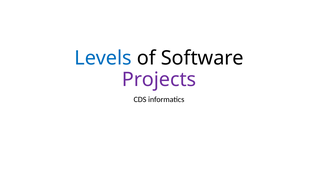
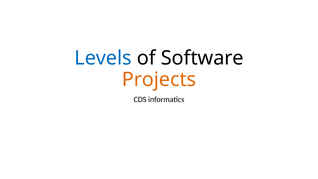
Projects colour: purple -> orange
